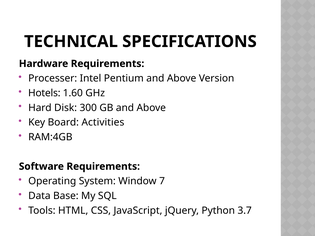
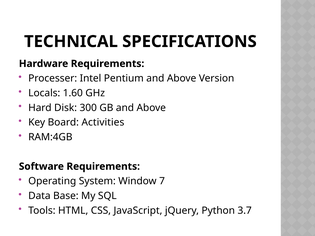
Hotels: Hotels -> Locals
